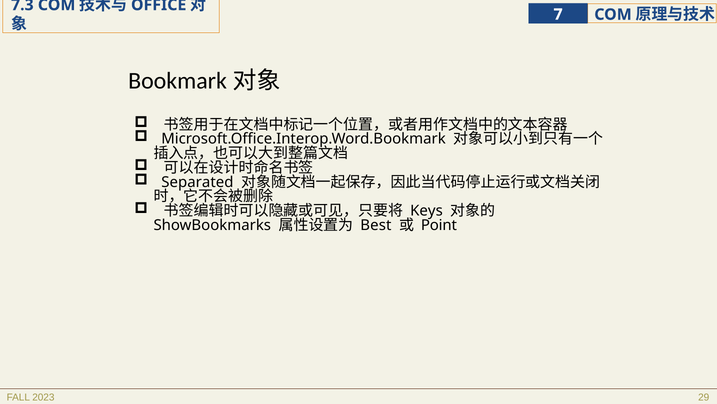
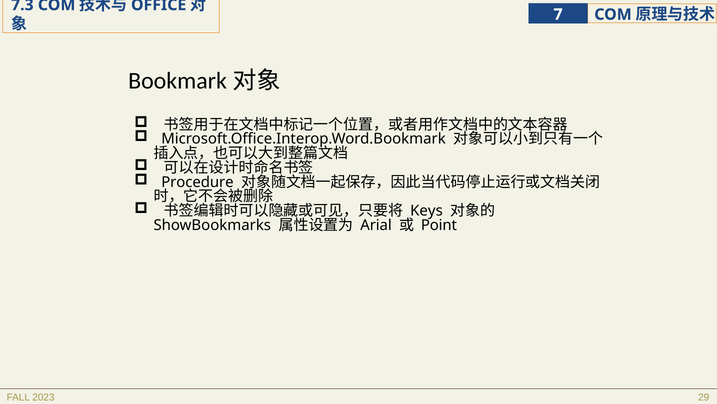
Separated: Separated -> Procedure
Best: Best -> Arial
